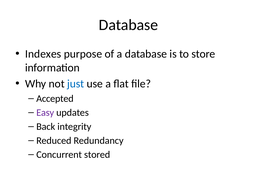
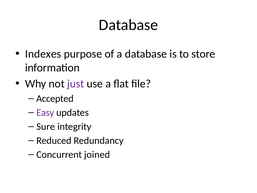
just colour: blue -> purple
Back: Back -> Sure
stored: stored -> joined
